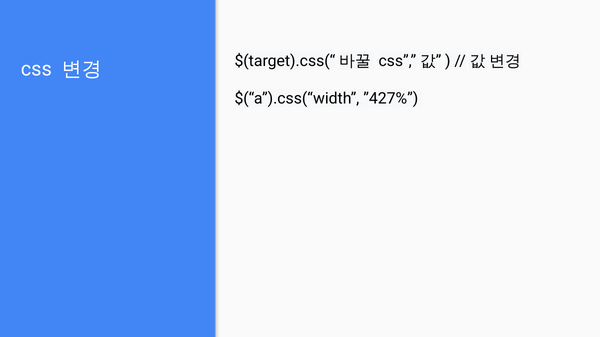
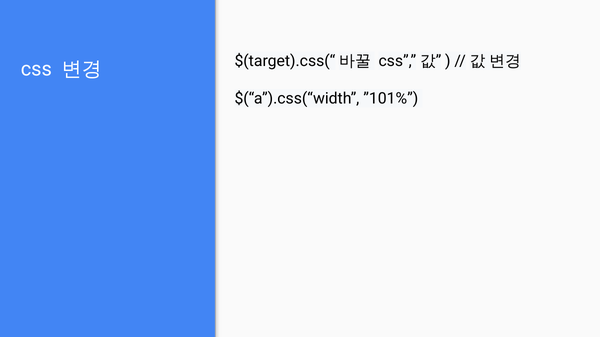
”427%: ”427% -> ”101%
